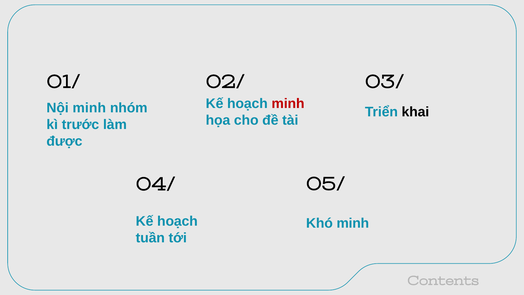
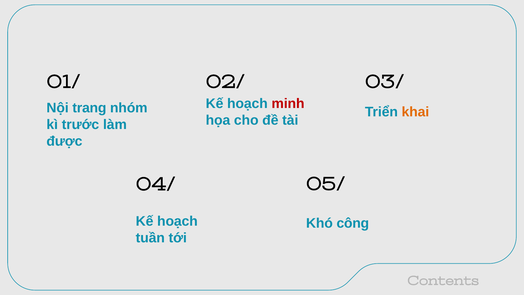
Nội minh: minh -> trang
khai colour: black -> orange
Khó minh: minh -> công
